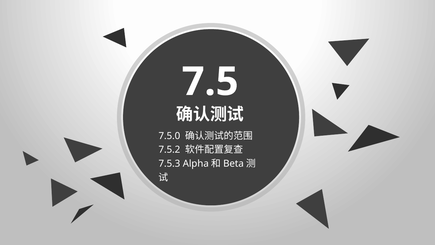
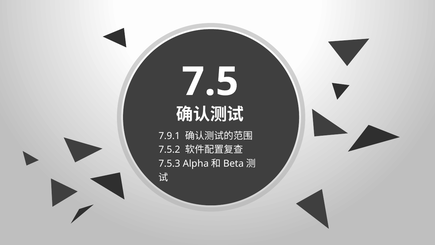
7.5.0: 7.5.0 -> 7.9.1
